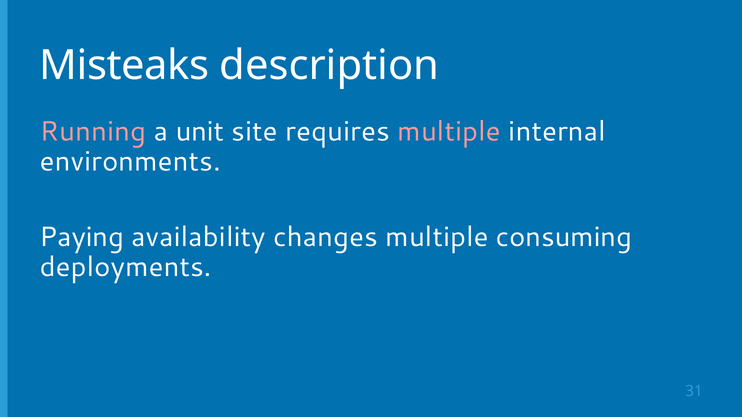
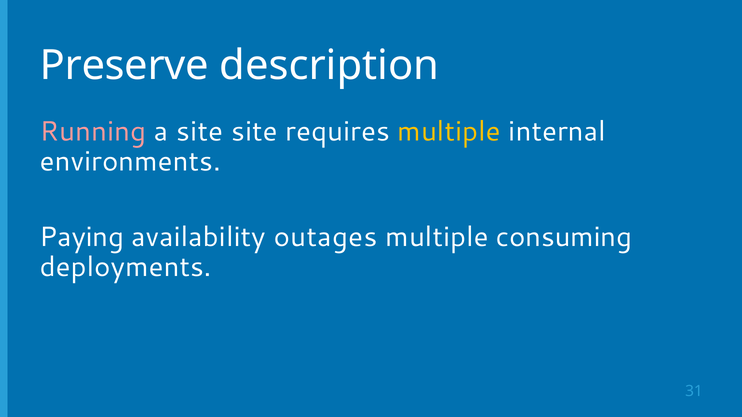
Misteaks: Misteaks -> Preserve
a unit: unit -> site
multiple at (449, 132) colour: pink -> yellow
changes: changes -> outages
